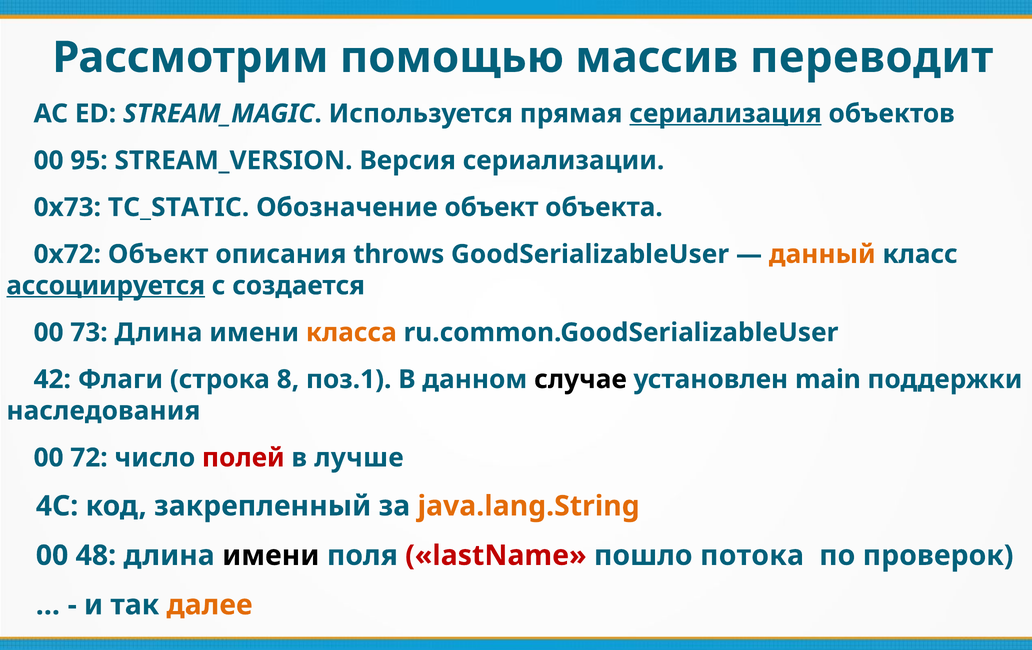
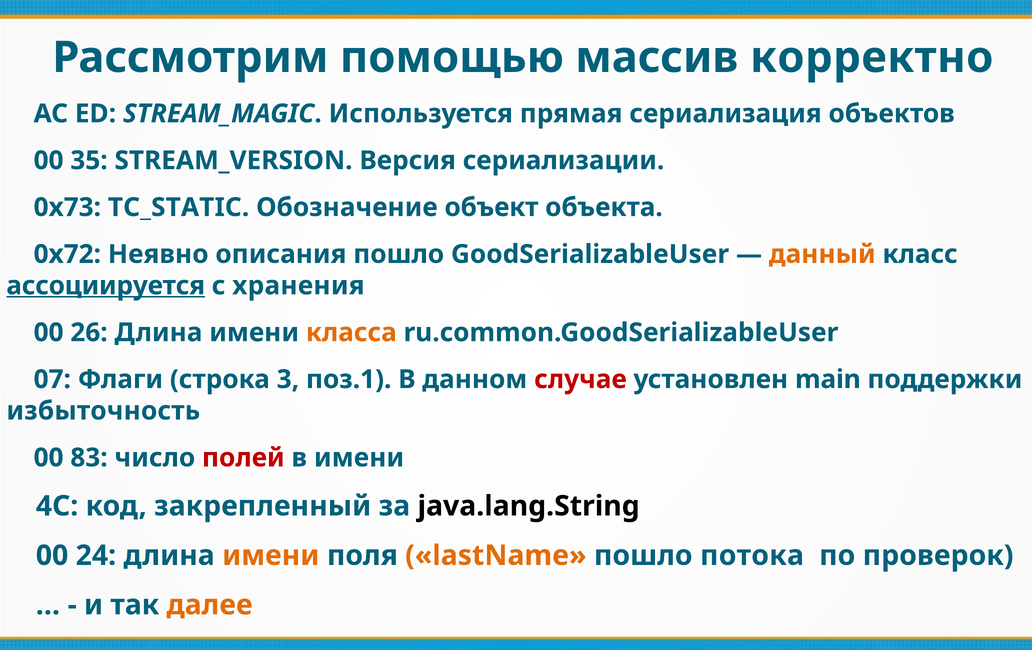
переводит: переводит -> корректно
сериализация underline: present -> none
95: 95 -> 35
0x72 Объект: Объект -> Неявно
описания throws: throws -> пошло
создается: создается -> хранения
73: 73 -> 26
42: 42 -> 07
8: 8 -> 3
случае colour: black -> red
наследования: наследования -> избыточность
72: 72 -> 83
в лучше: лучше -> имени
java.lang.String colour: orange -> black
48: 48 -> 24
имени at (271, 556) colour: black -> orange
lastName colour: red -> orange
